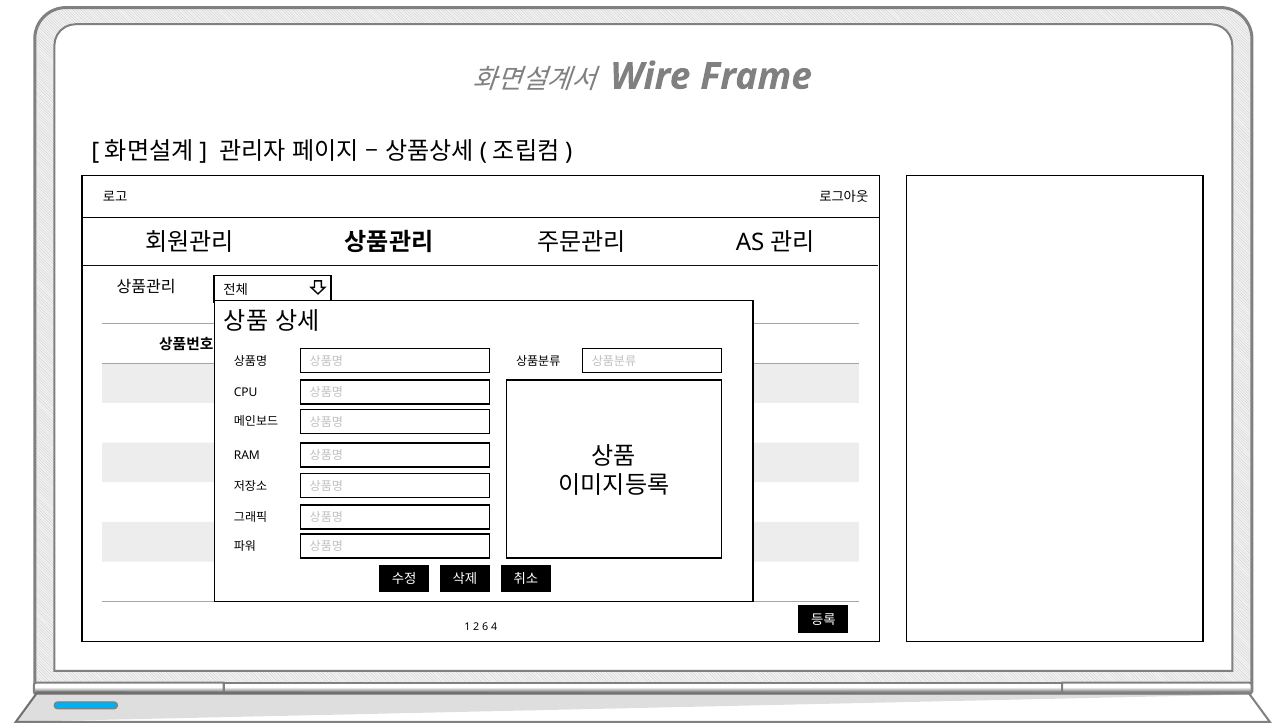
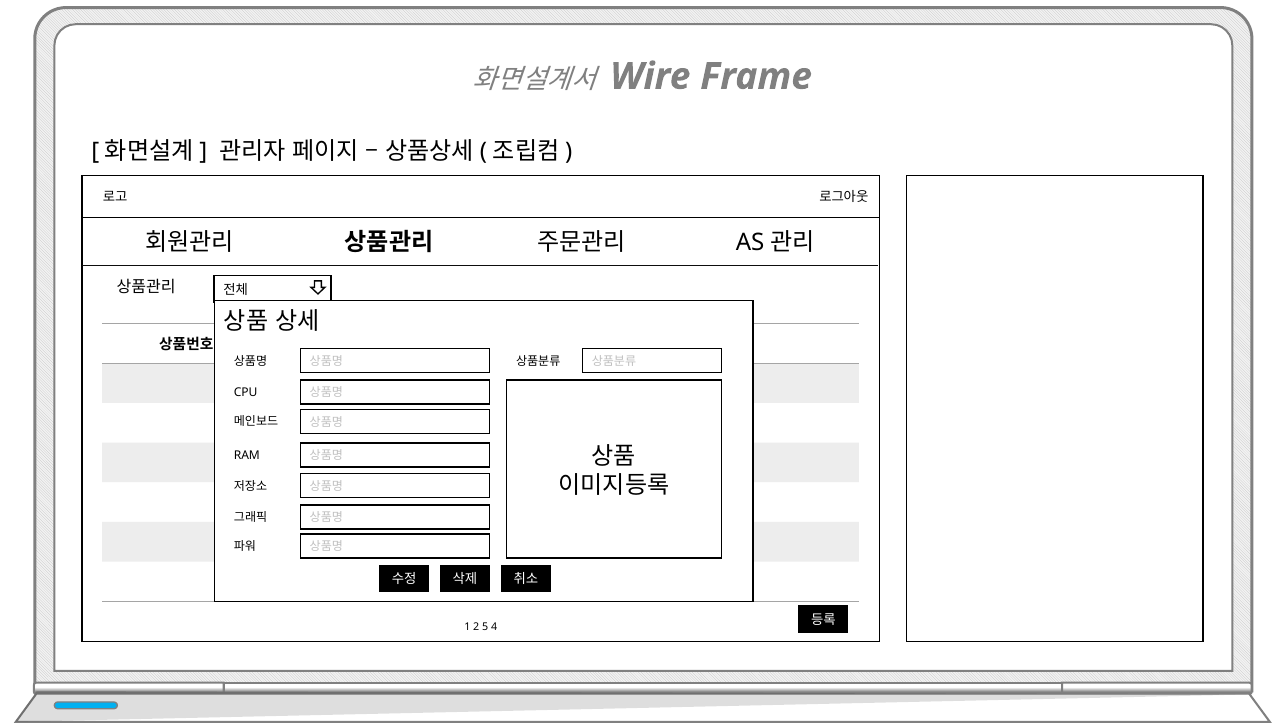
6: 6 -> 5
